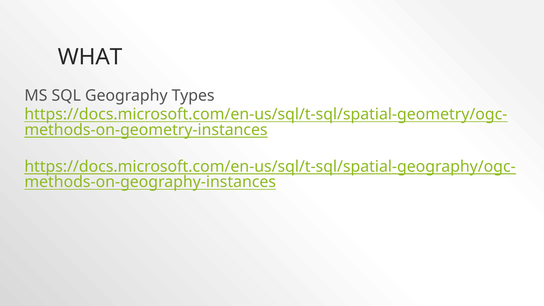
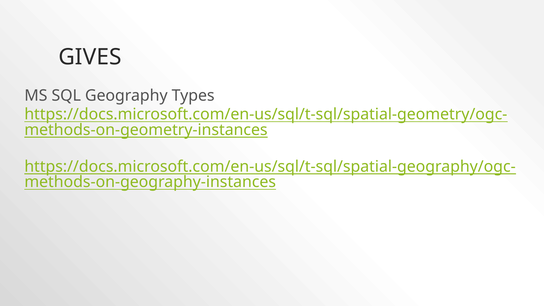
WHAT: WHAT -> GIVES
